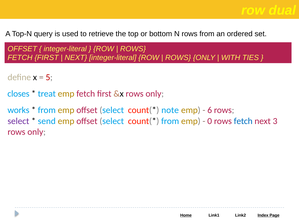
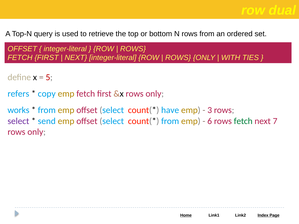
closes: closes -> refers
treat: treat -> copy
note: note -> have
6: 6 -> 3
0: 0 -> 6
fetch at (243, 121) colour: blue -> green
3: 3 -> 7
